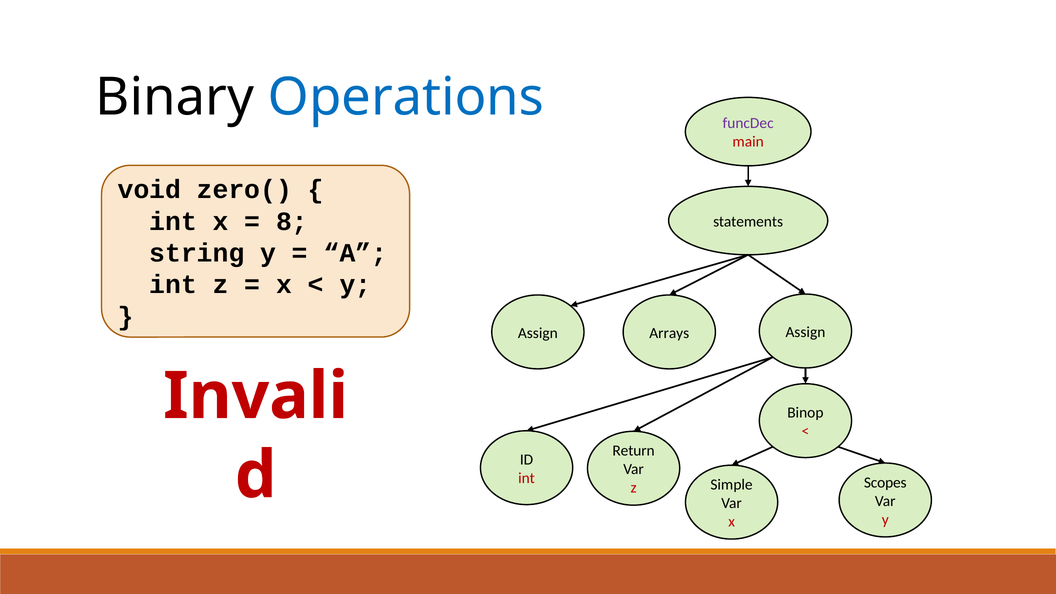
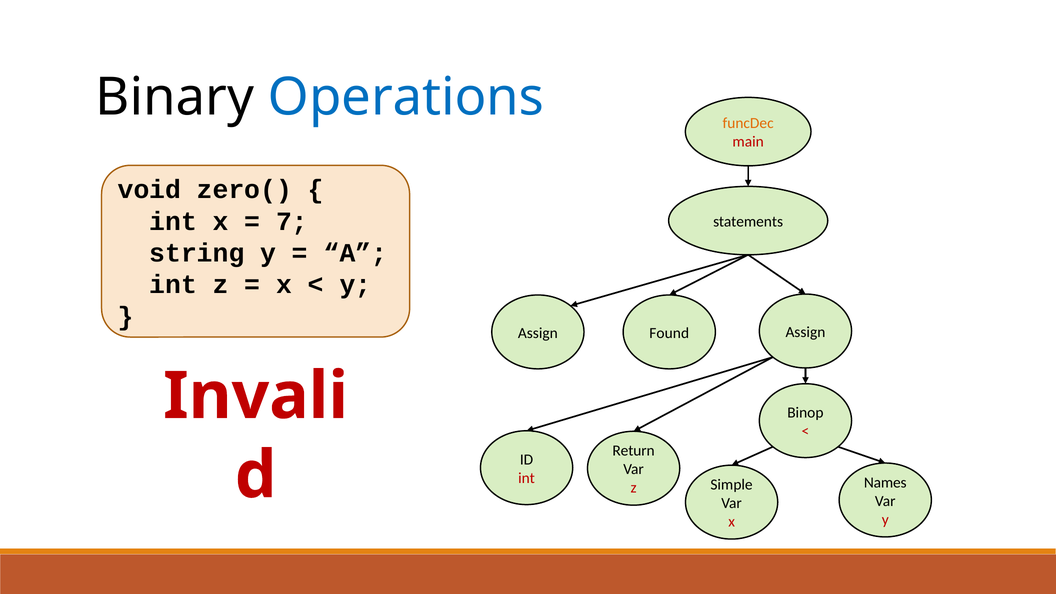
funcDec colour: purple -> orange
8: 8 -> 7
Arrays: Arrays -> Found
Scopes: Scopes -> Names
